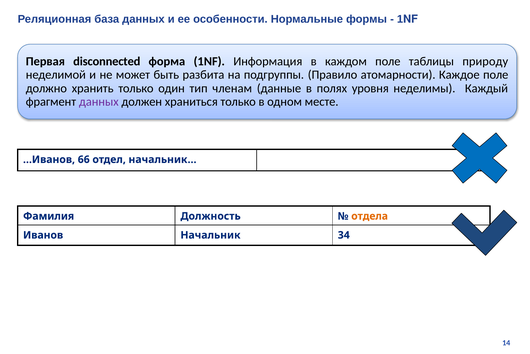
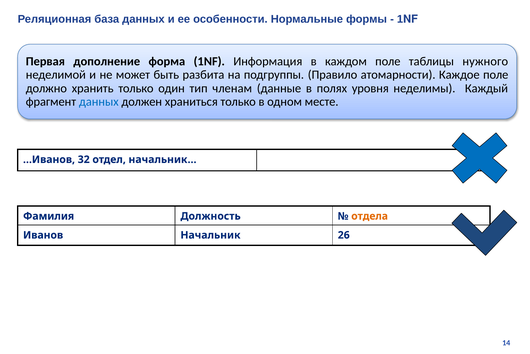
disconnected: disconnected -> дополнение
природу: природу -> нужного
данных at (99, 101) colour: purple -> blue
66: 66 -> 32
34: 34 -> 26
